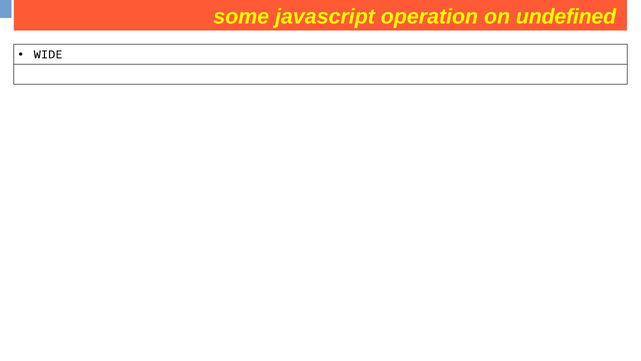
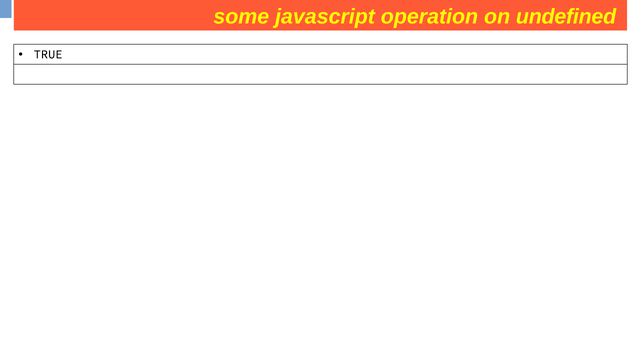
WIDE: WIDE -> TRUE
